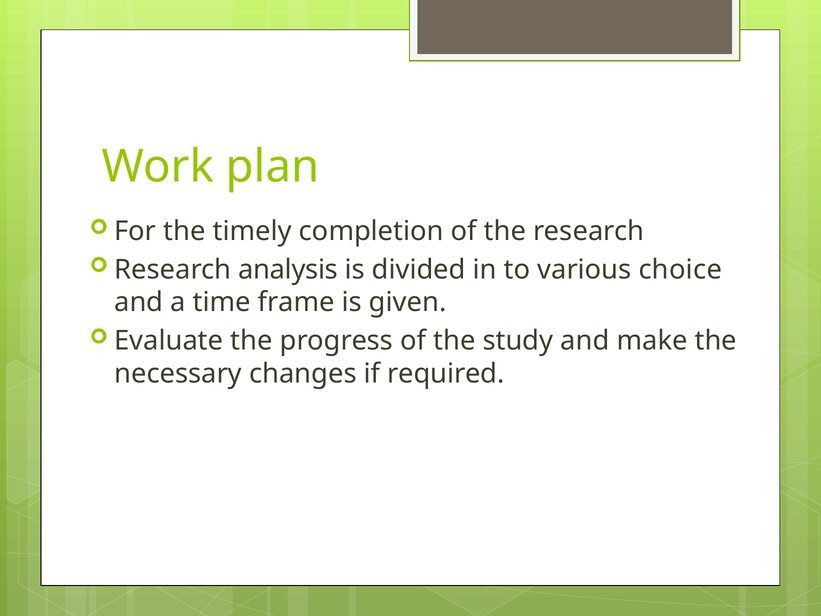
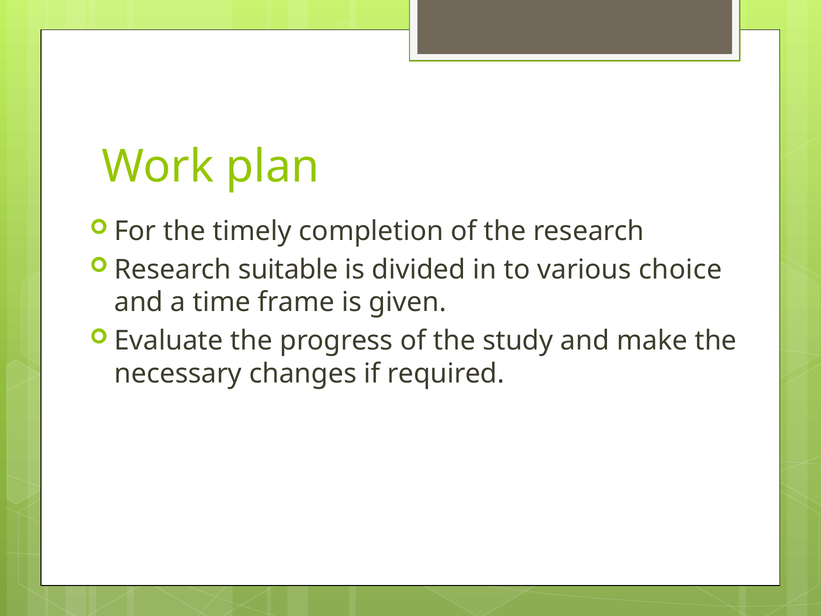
analysis: analysis -> suitable
